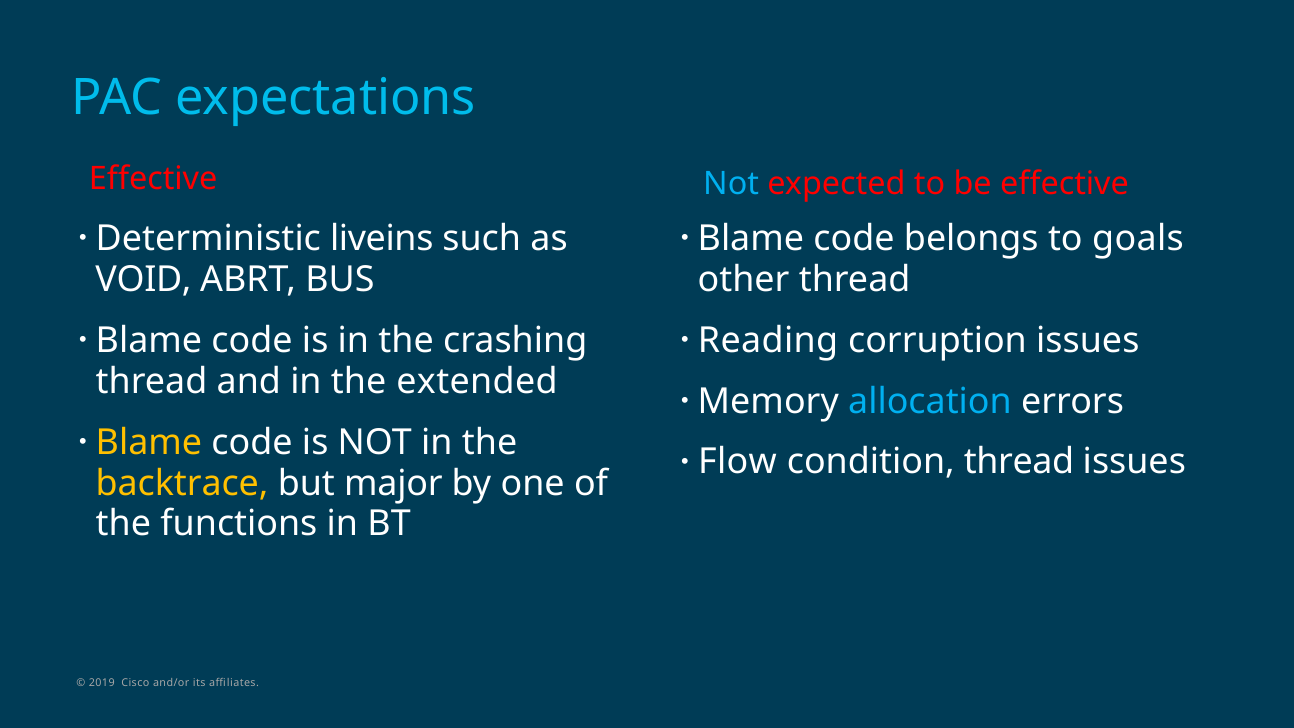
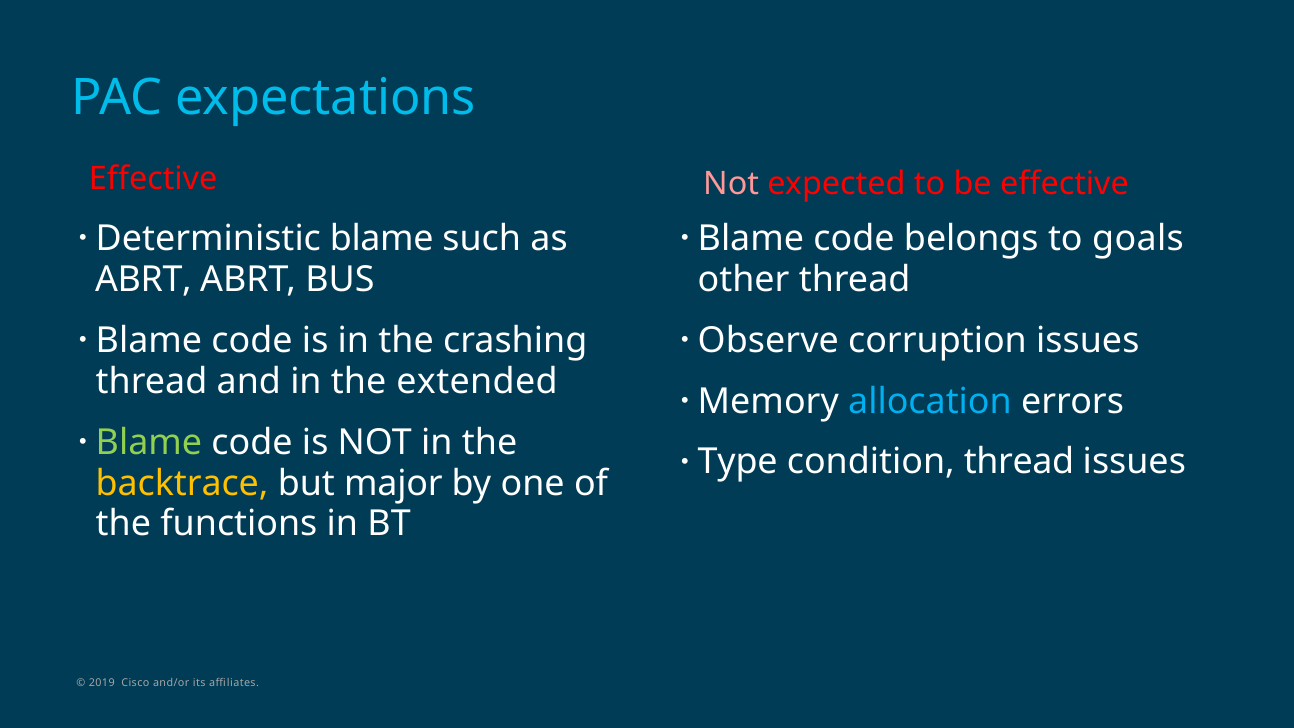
Not at (731, 184) colour: light blue -> pink
Deterministic liveins: liveins -> blame
VOID at (143, 279): VOID -> ABRT
Reading: Reading -> Observe
Blame at (149, 442) colour: yellow -> light green
Flow: Flow -> Type
